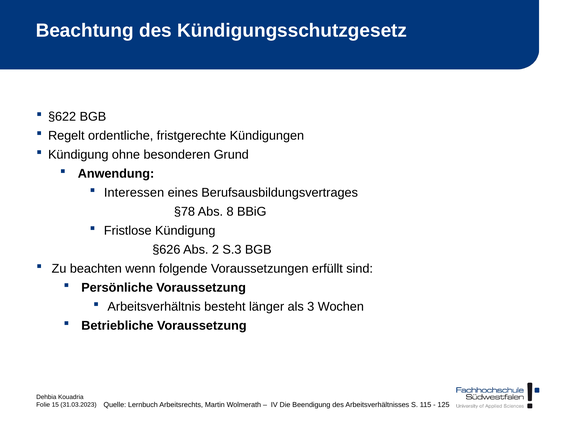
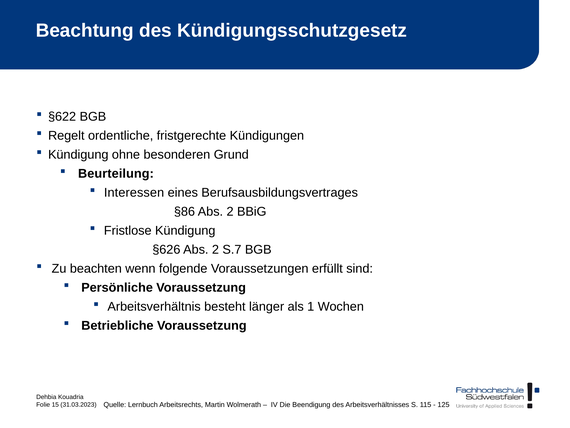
Anwendung: Anwendung -> Beurteilung
§78: §78 -> §86
8 at (230, 211): 8 -> 2
S.3: S.3 -> S.7
3: 3 -> 1
